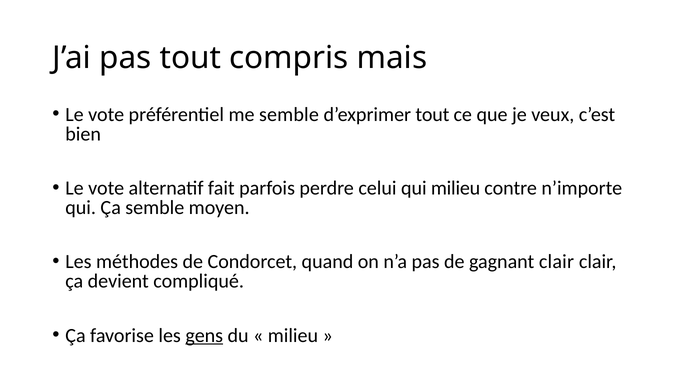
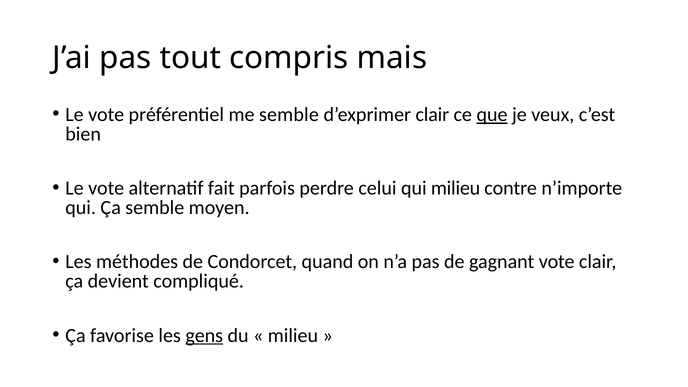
d’exprimer tout: tout -> clair
que underline: none -> present
gagnant clair: clair -> vote
